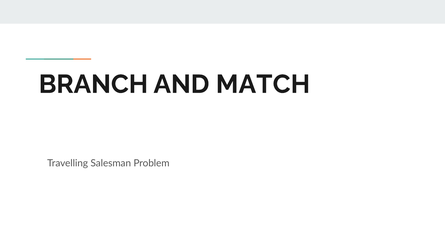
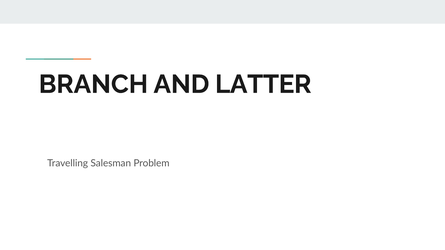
MATCH: MATCH -> LATTER
